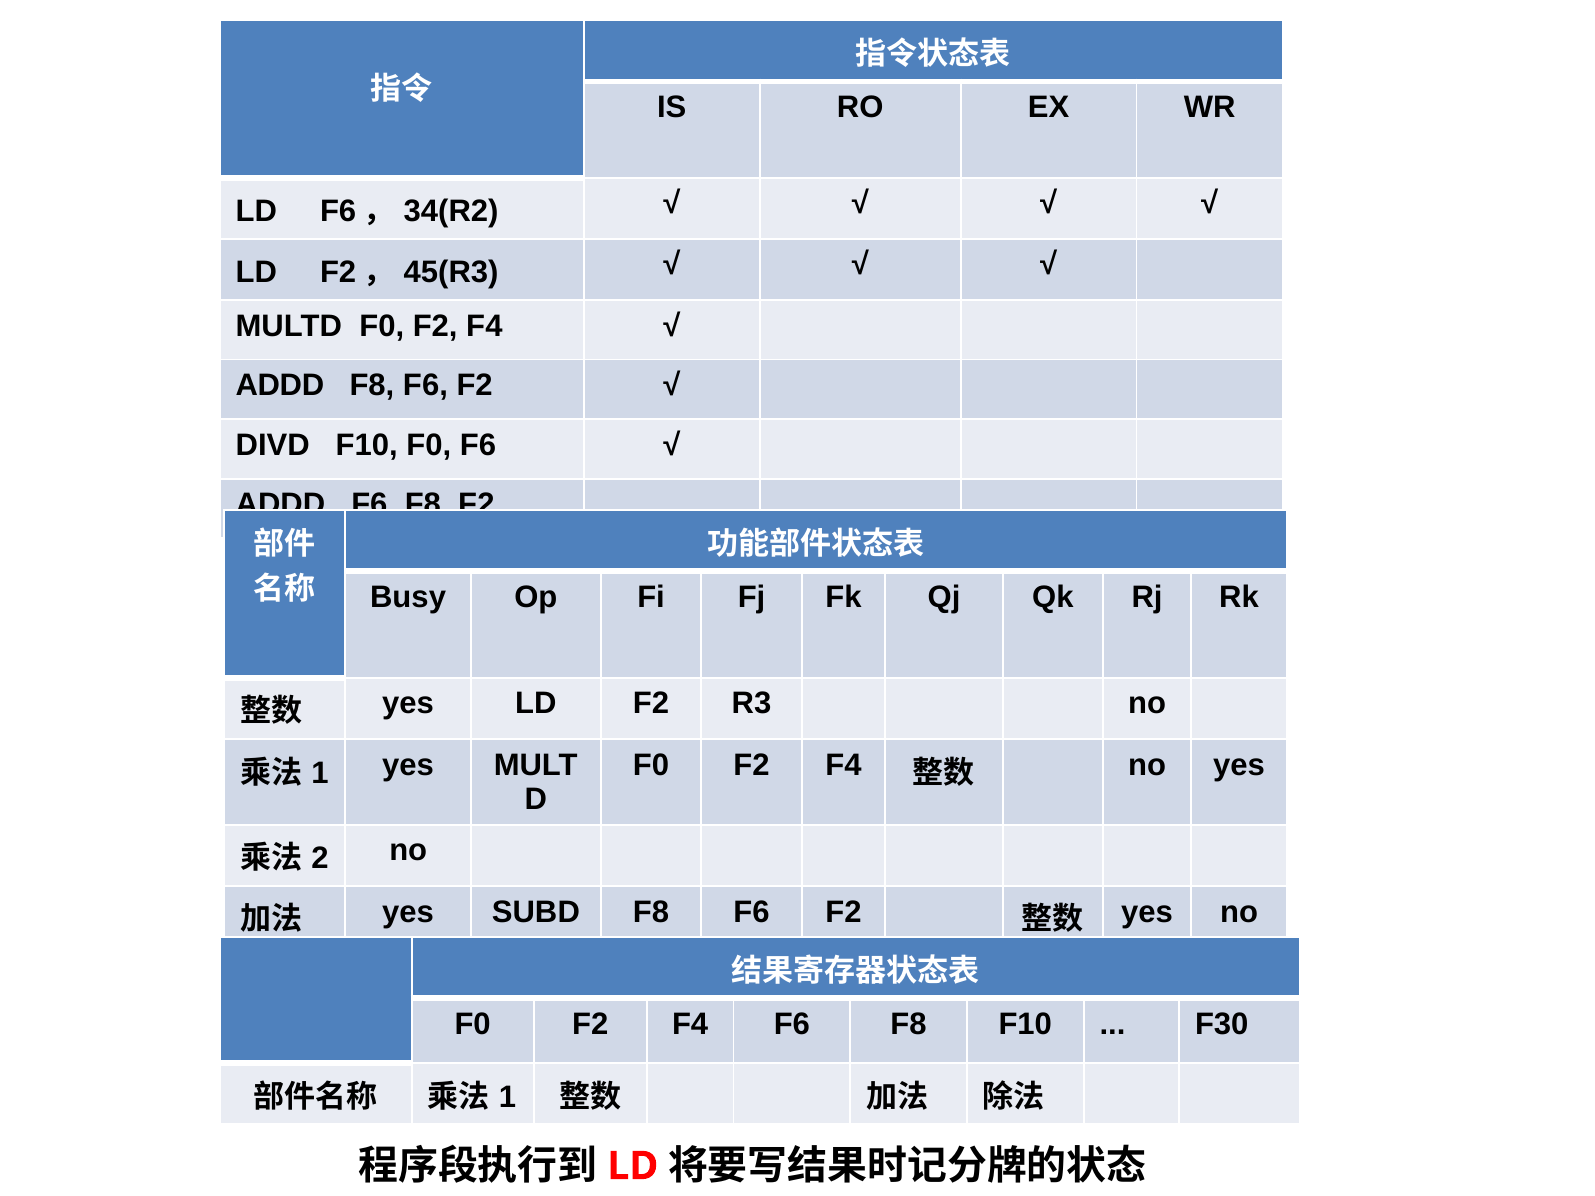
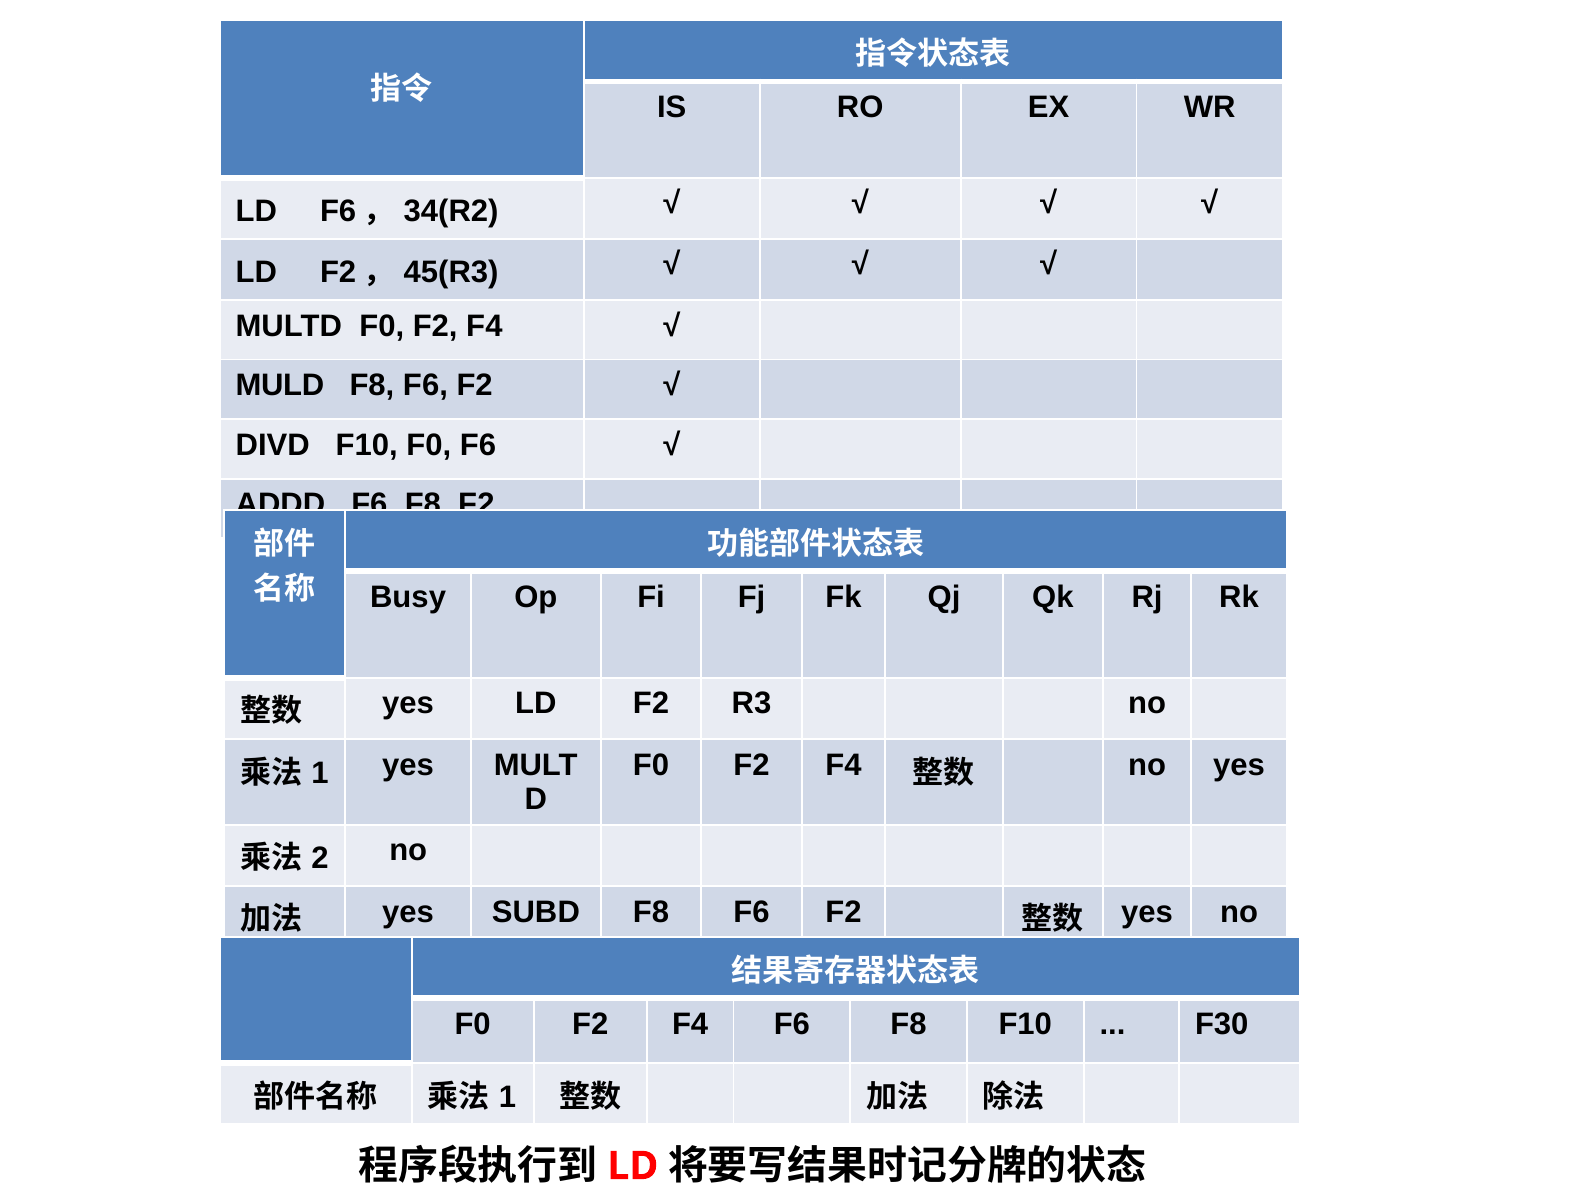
ADDD at (280, 386): ADDD -> MULD
